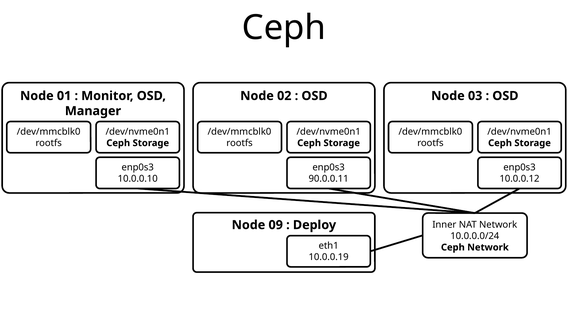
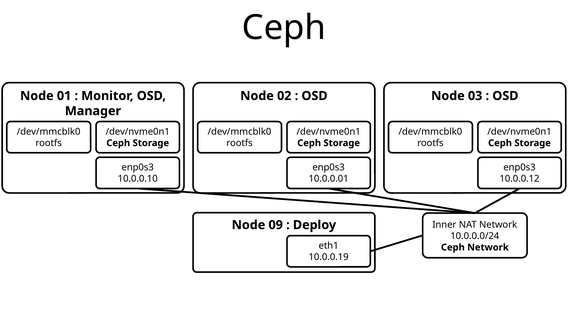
90.0.0.11: 90.0.0.11 -> 10.0.0.01
